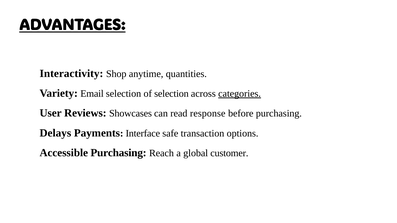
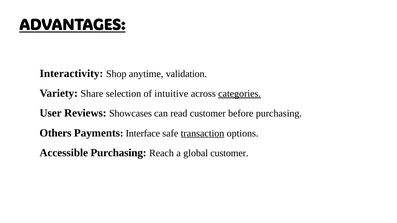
quantities: quantities -> validation
Email: Email -> Share
of selection: selection -> intuitive
read response: response -> customer
Delays: Delays -> Others
transaction underline: none -> present
